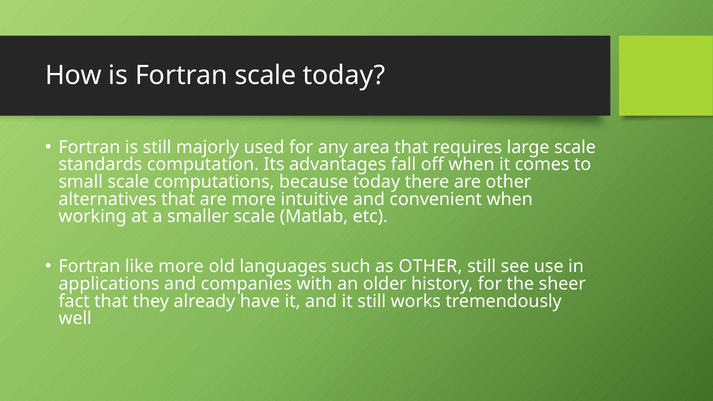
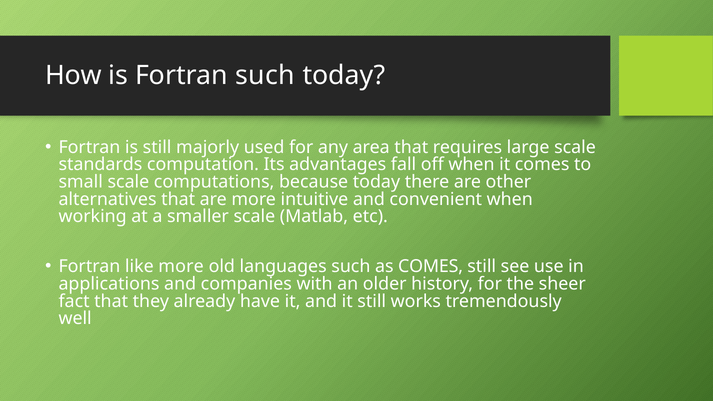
Fortran scale: scale -> such
as OTHER: OTHER -> COMES
